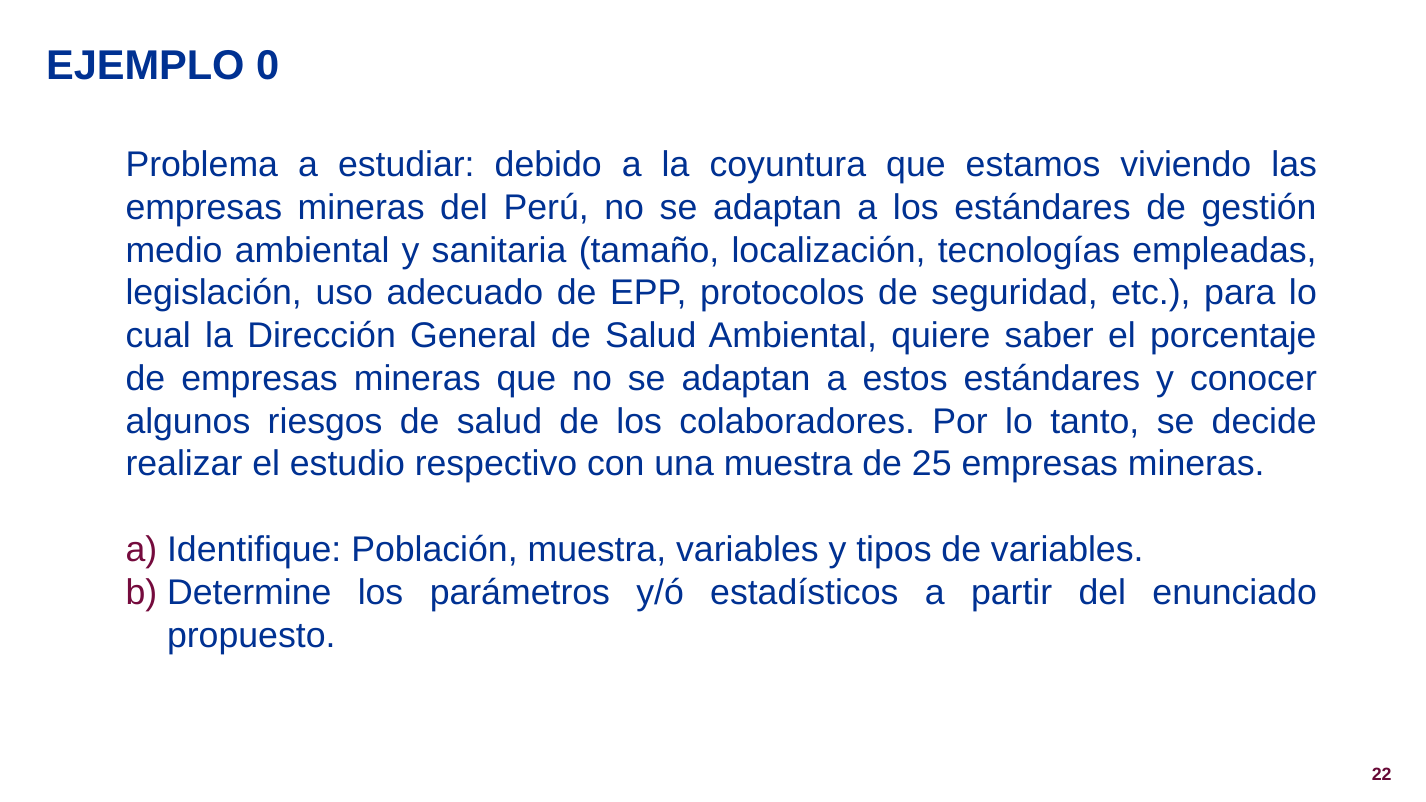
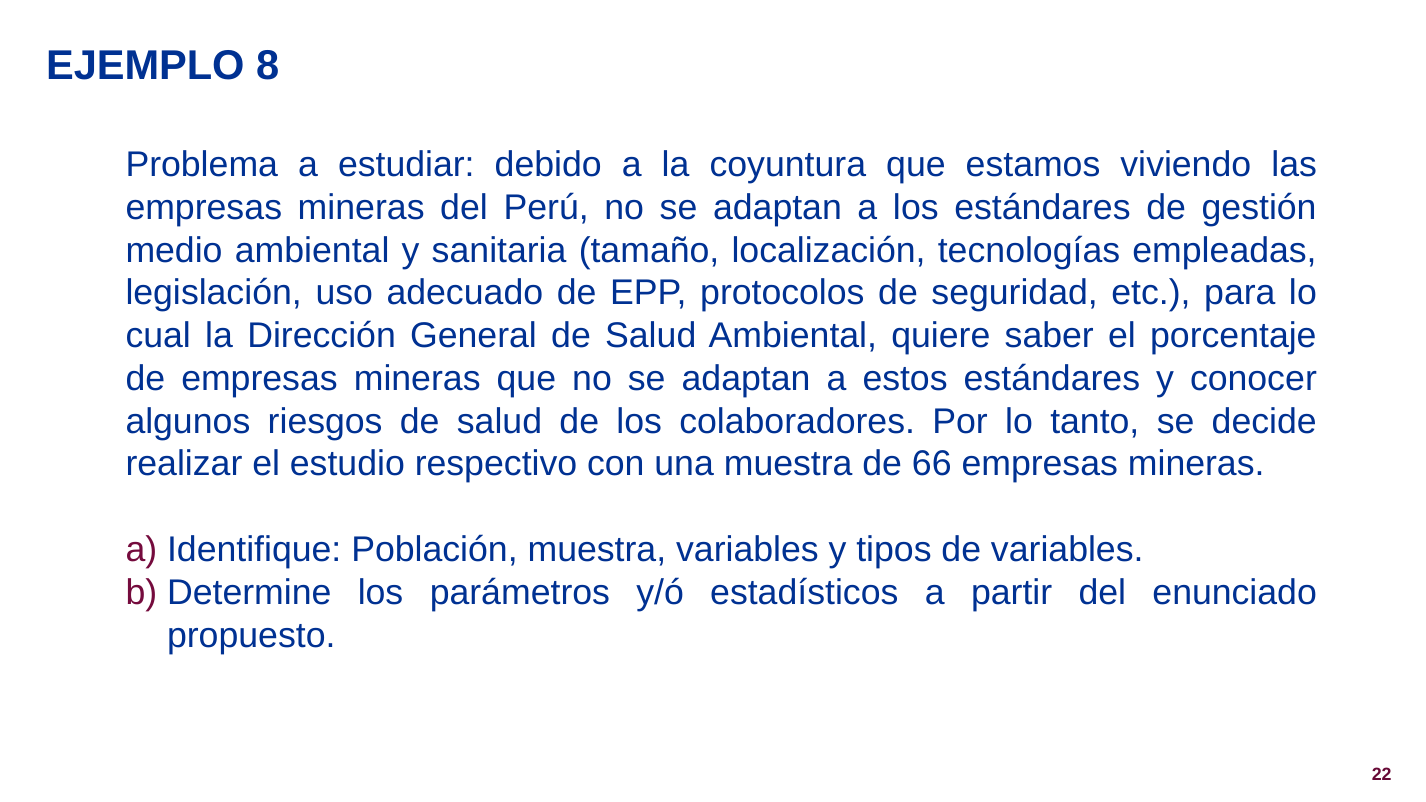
0: 0 -> 8
25: 25 -> 66
